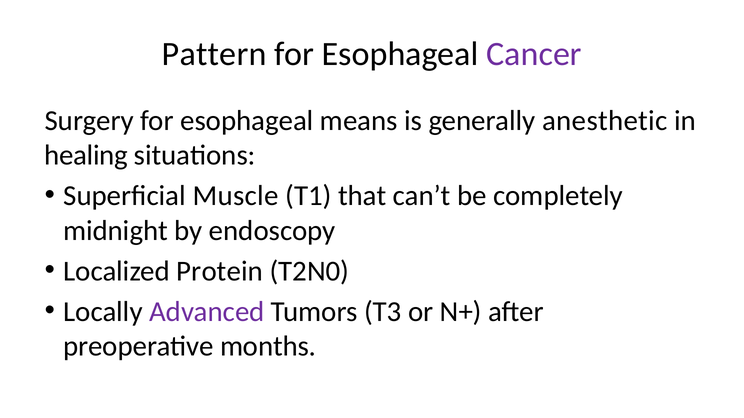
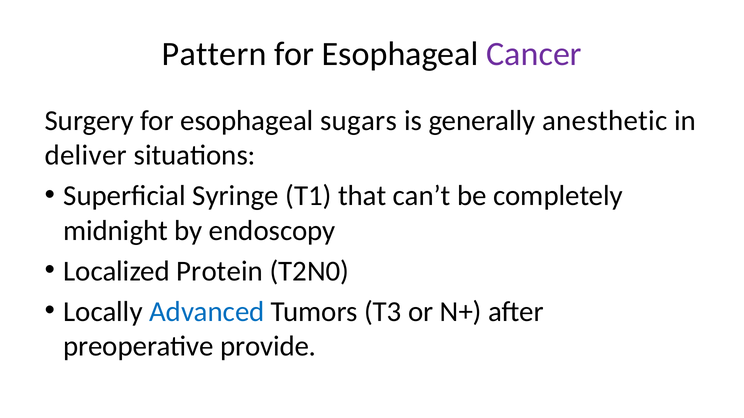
means: means -> sugars
healing: healing -> deliver
Muscle: Muscle -> Syringe
Advanced colour: purple -> blue
months: months -> provide
